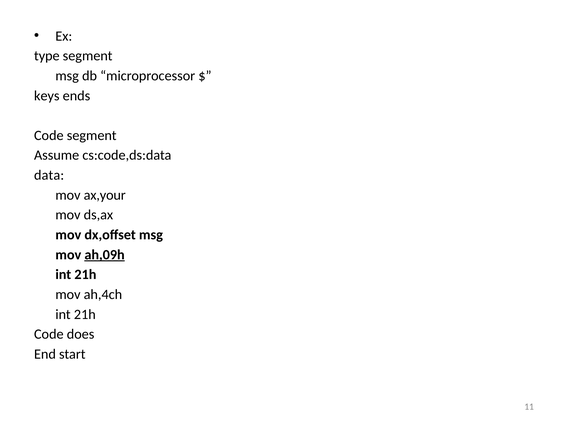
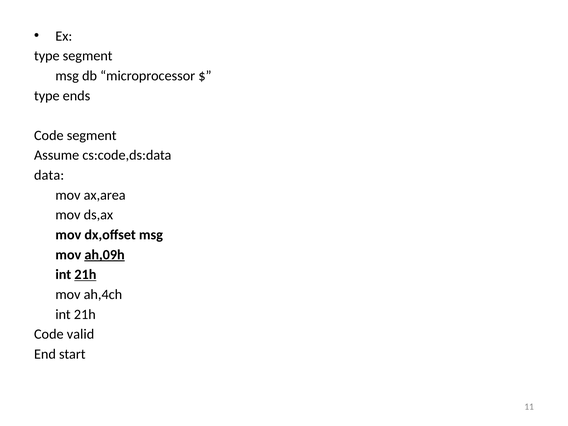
keys at (47, 96): keys -> type
ax,your: ax,your -> ax,area
21h at (85, 275) underline: none -> present
does: does -> valid
